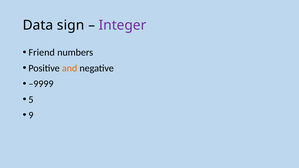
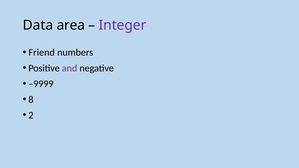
sign: sign -> area
and colour: orange -> purple
5: 5 -> 8
9: 9 -> 2
